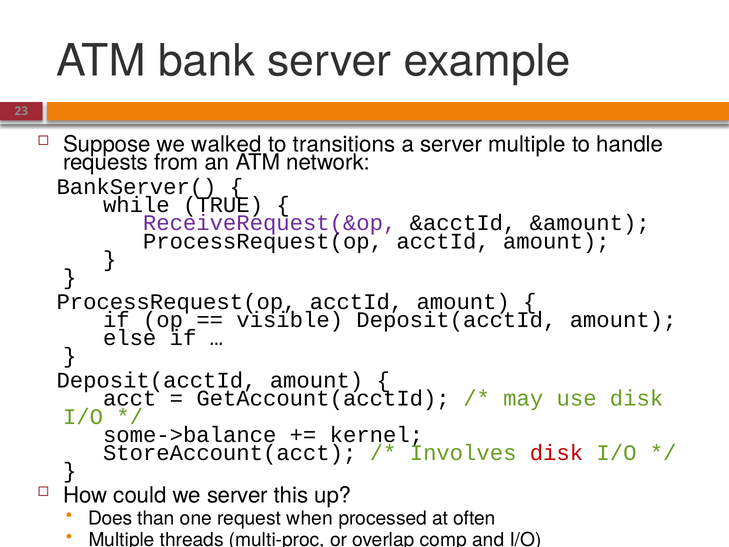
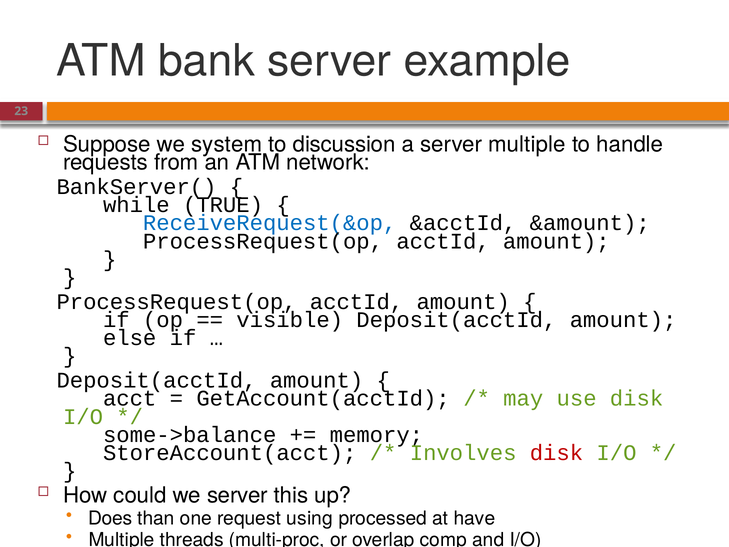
walked: walked -> system
transitions: transitions -> discussion
ReceiveRequest(&op colour: purple -> blue
kernel: kernel -> memory
when: when -> using
often: often -> have
